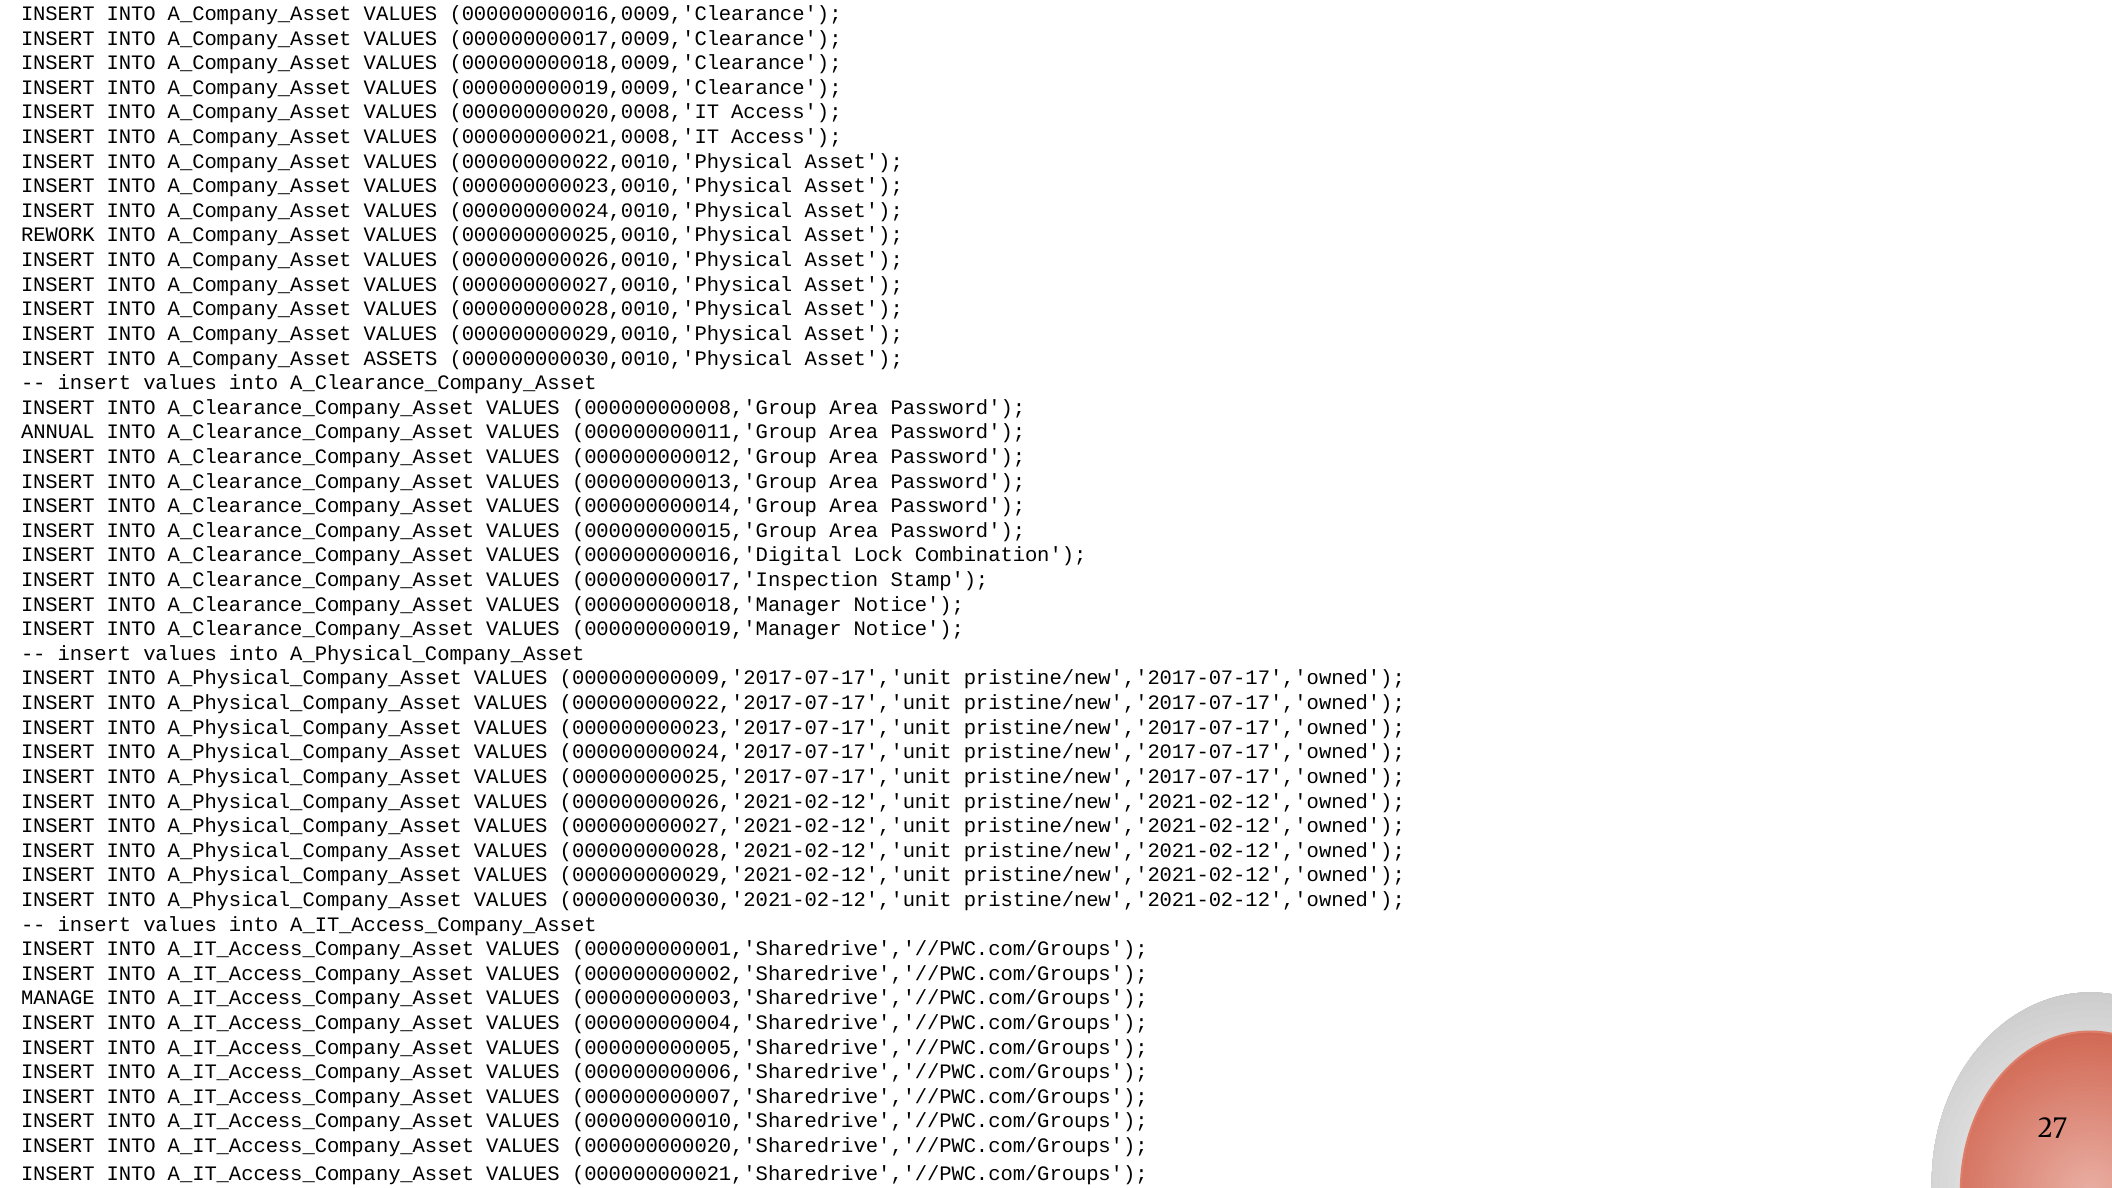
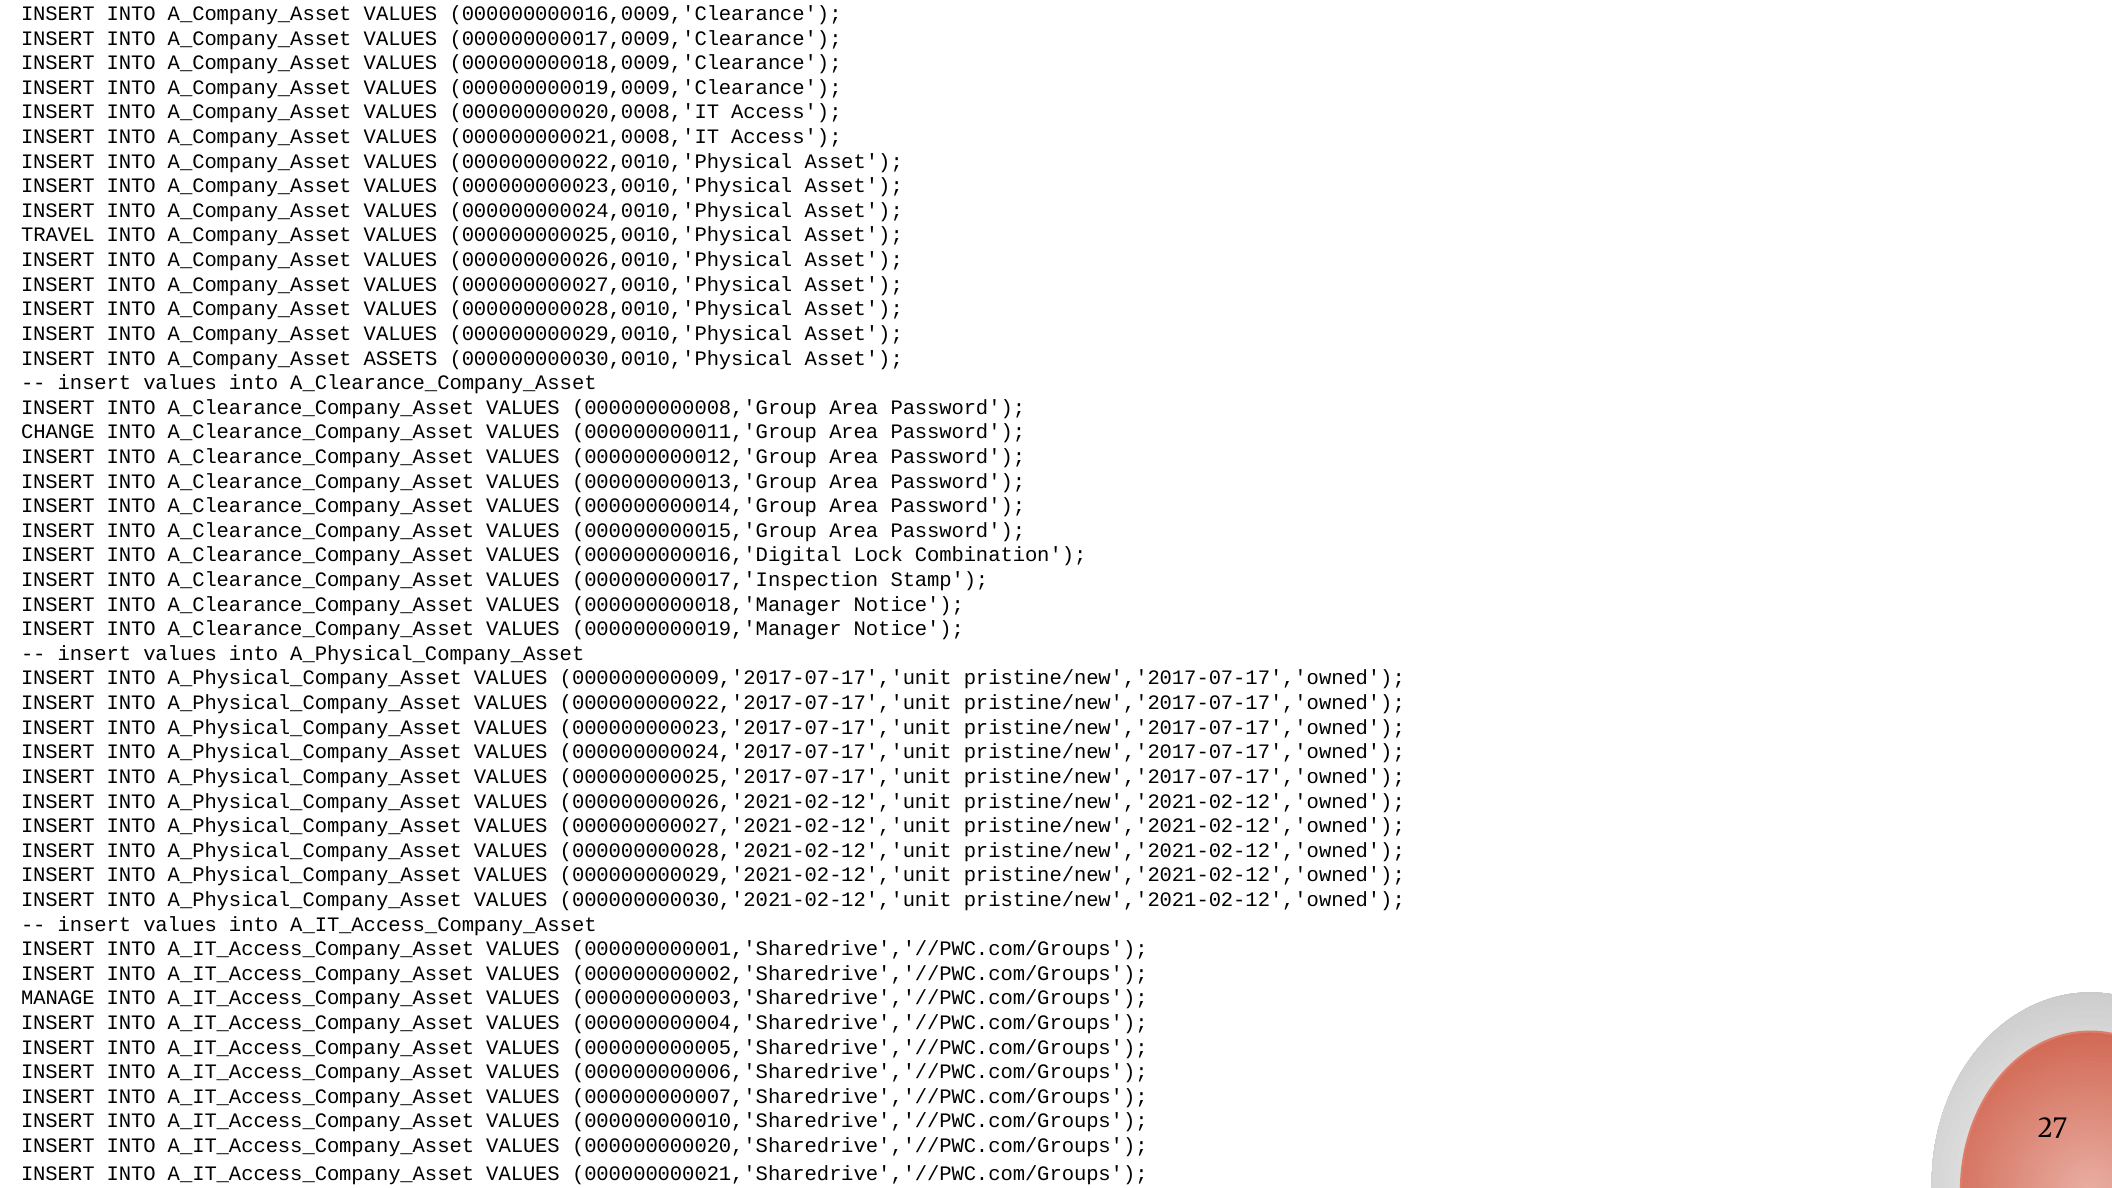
REWORK: REWORK -> TRAVEL
ANNUAL: ANNUAL -> CHANGE
